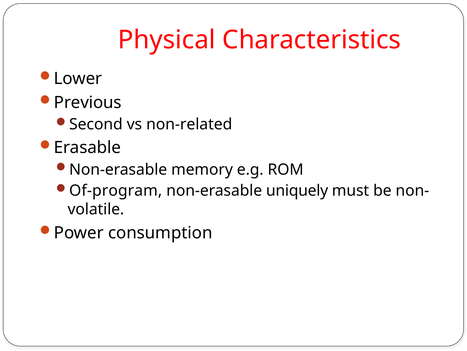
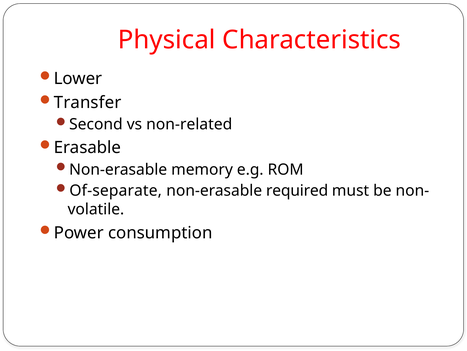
Previous: Previous -> Transfer
Of-program: Of-program -> Of-separate
uniquely: uniquely -> required
